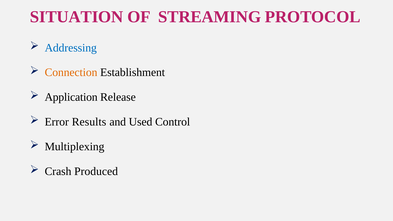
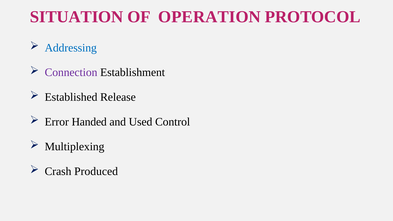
STREAMING: STREAMING -> OPERATION
Connection colour: orange -> purple
Application: Application -> Established
Results: Results -> Handed
